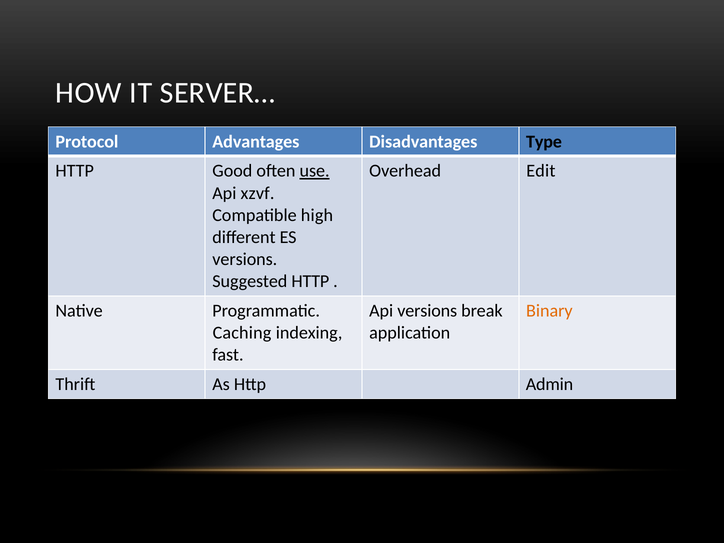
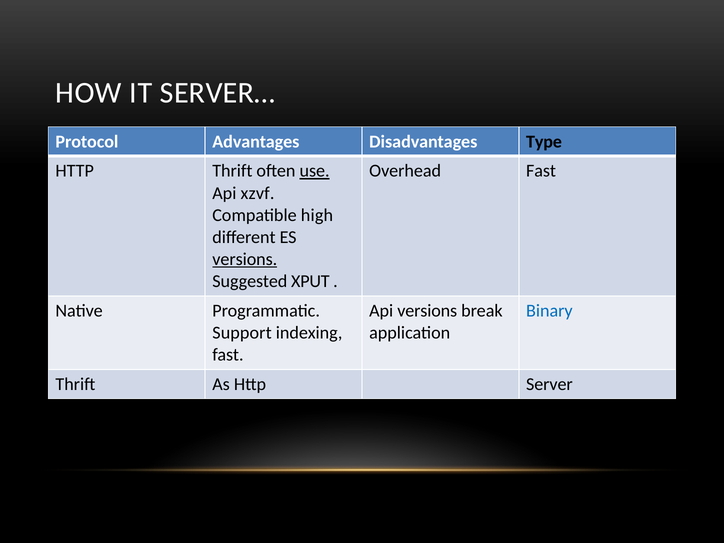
HTTP Good: Good -> Thrift
Overhead Edit: Edit -> Fast
versions at (245, 259) underline: none -> present
Suggested HTTP: HTTP -> XPUT
Binary colour: orange -> blue
Caching: Caching -> Support
Admin: Admin -> Server
